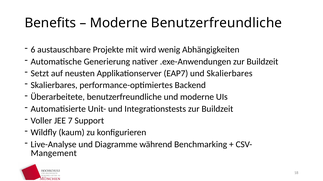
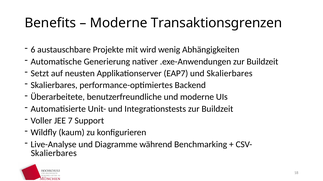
Moderne Benutzerfreundliche: Benutzerfreundliche -> Transaktionsgrenzen
Mangement at (54, 154): Mangement -> Skalierbares
